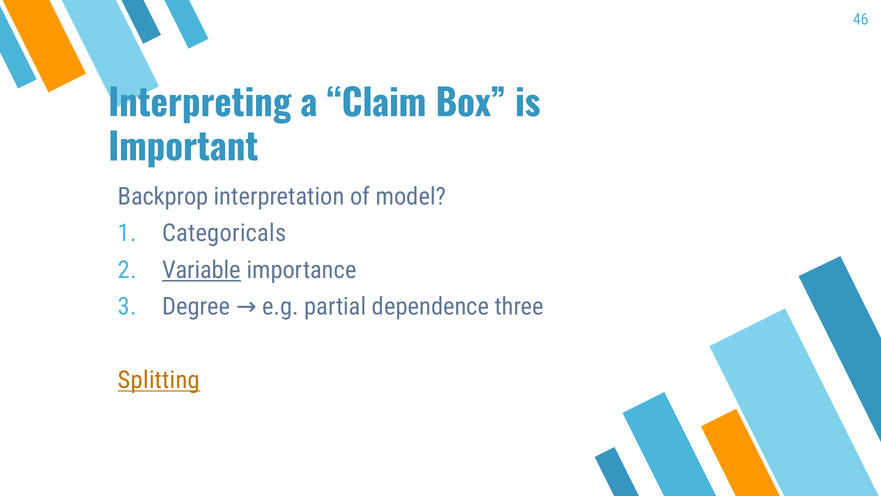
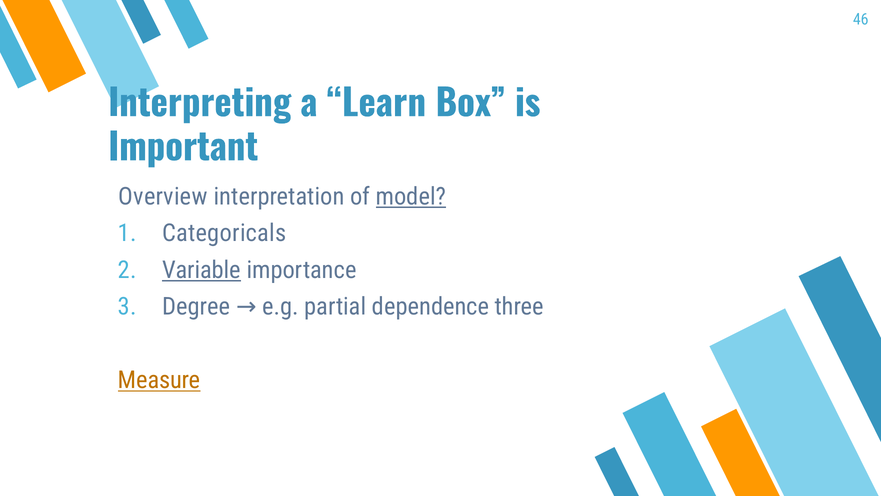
Claim: Claim -> Learn
Backprop: Backprop -> Overview
model underline: none -> present
Splitting: Splitting -> Measure
